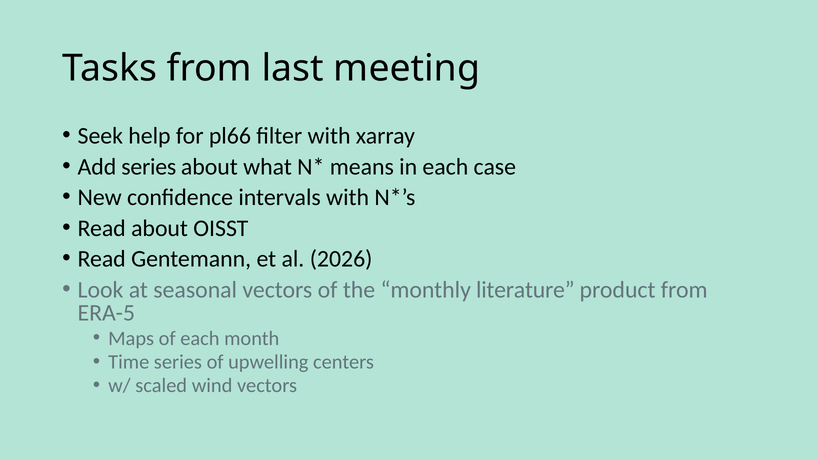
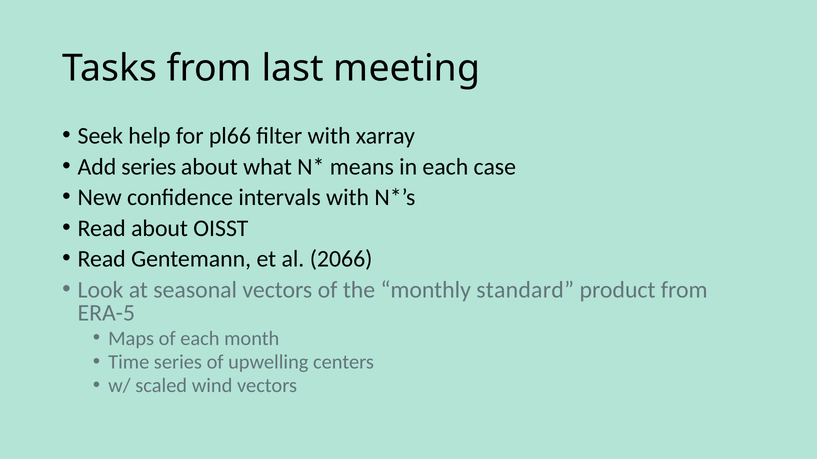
2026: 2026 -> 2066
literature: literature -> standard
